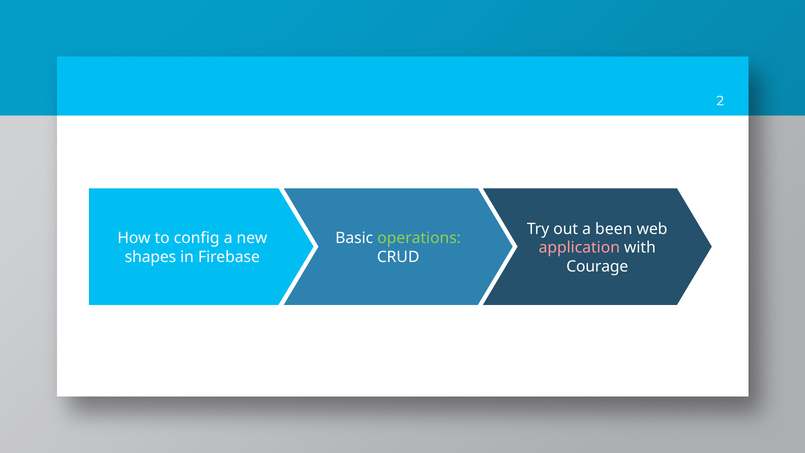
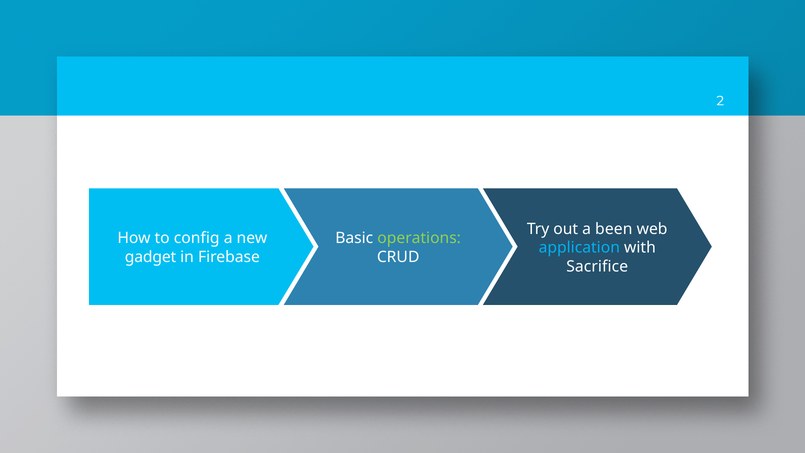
application colour: pink -> light blue
shapes: shapes -> gadget
Courage: Courage -> Sacrifice
